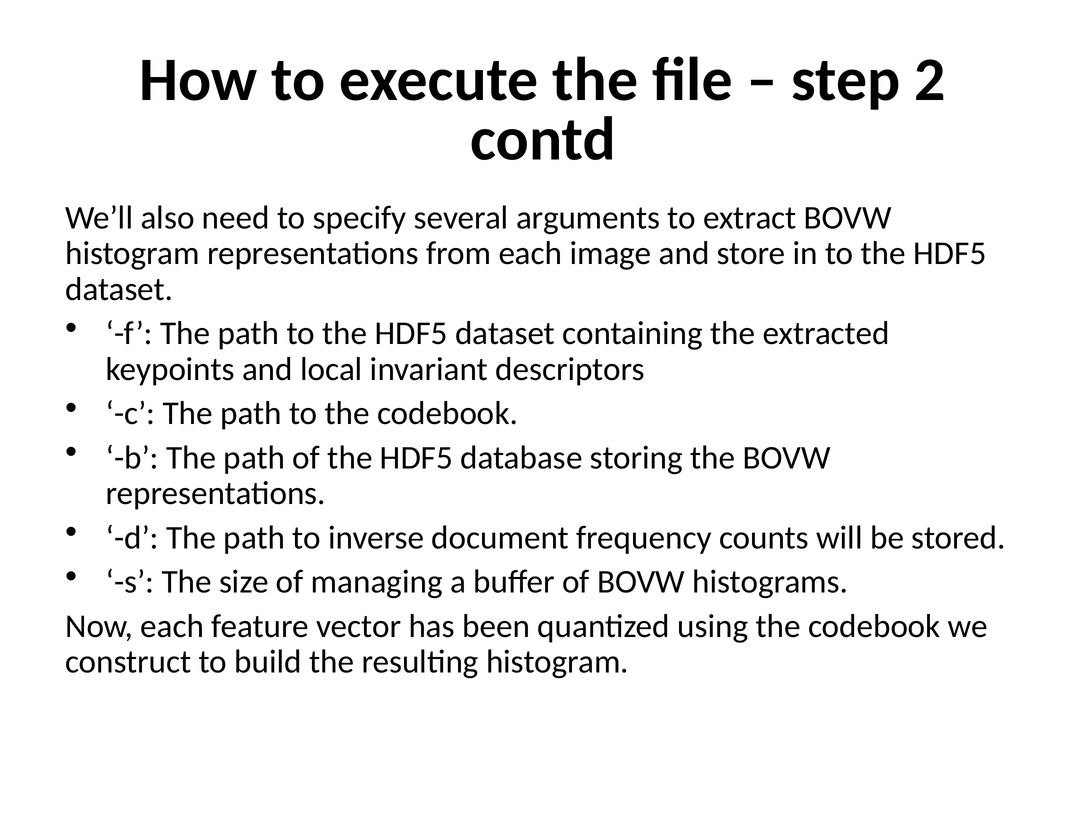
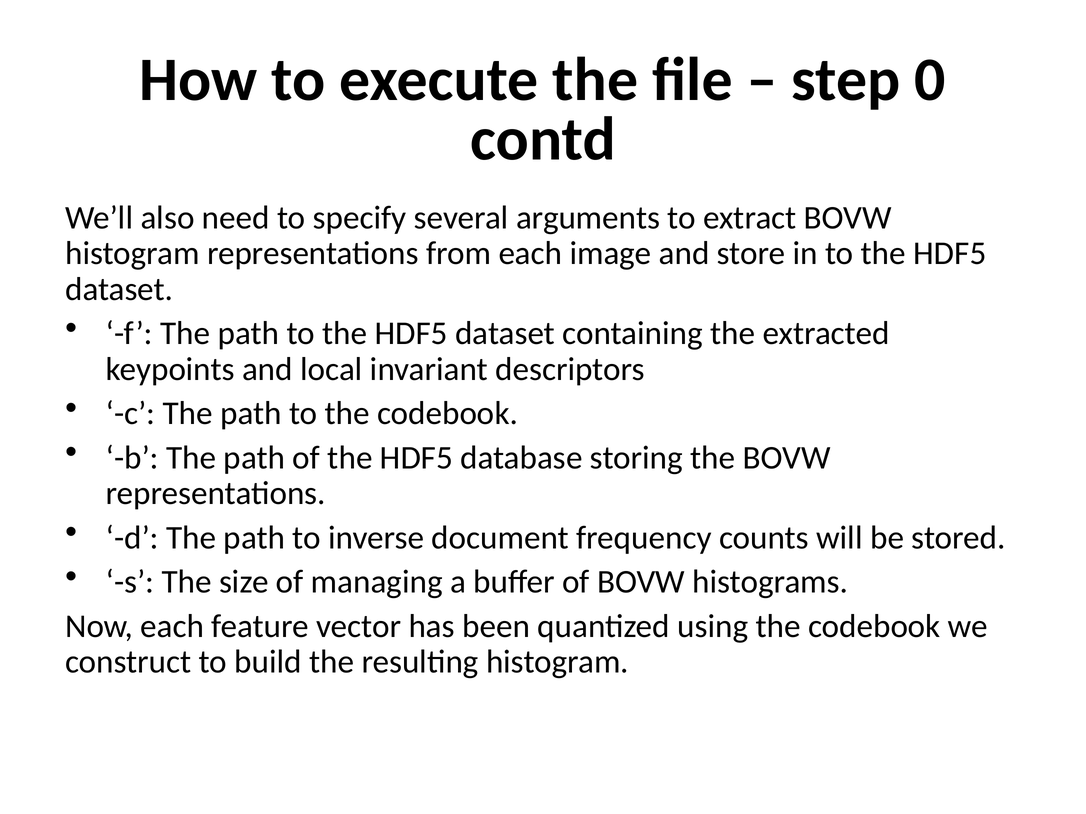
2: 2 -> 0
